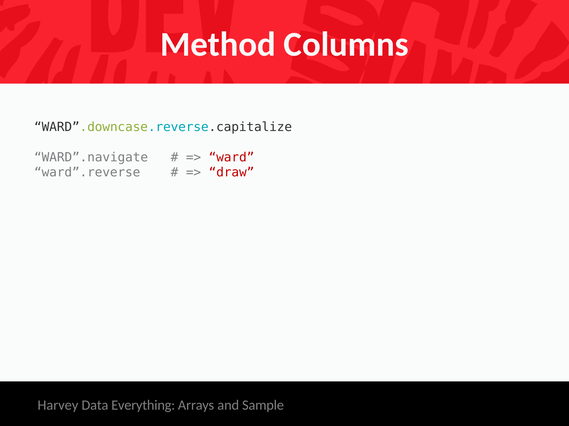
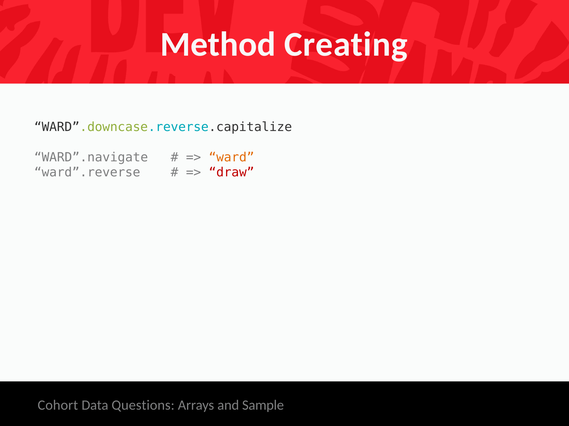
Columns: Columns -> Creating
ward colour: red -> orange
Harvey: Harvey -> Cohort
Everything: Everything -> Questions
